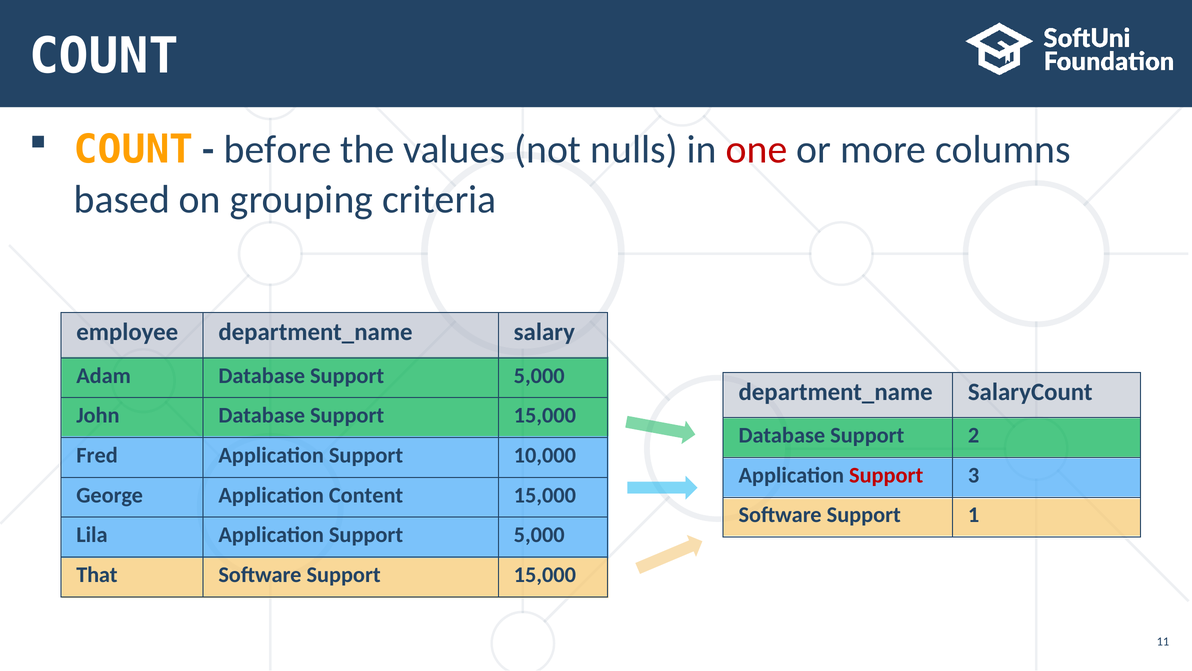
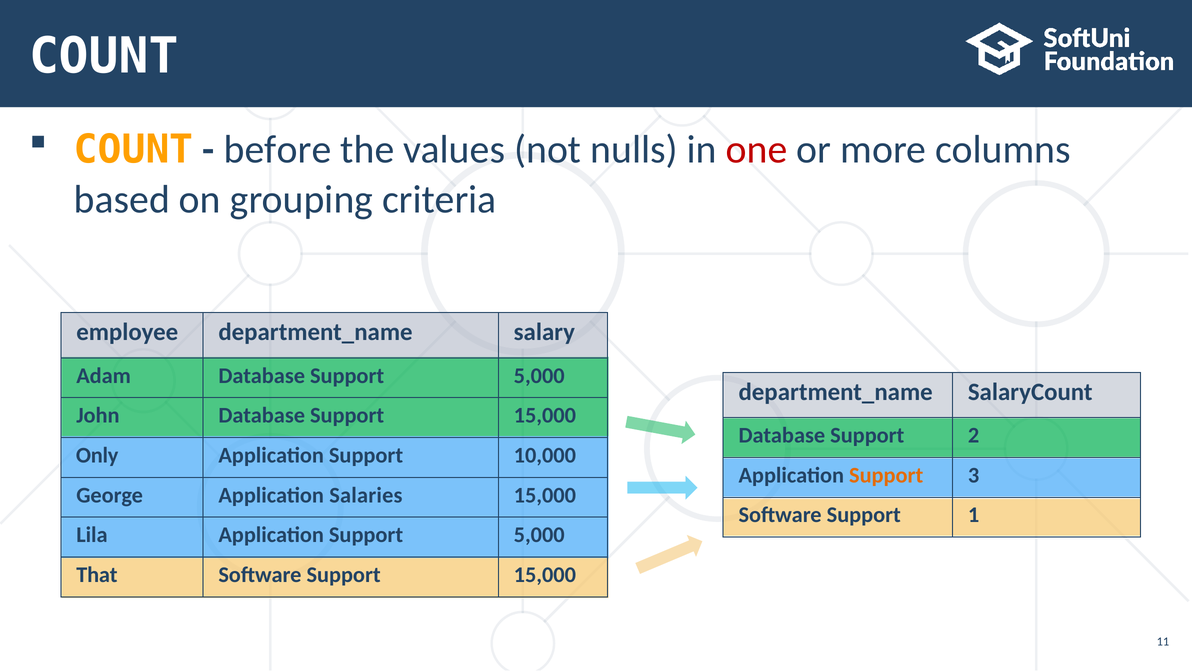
Fred: Fred -> Only
Support at (886, 475) colour: red -> orange
Content: Content -> Salaries
